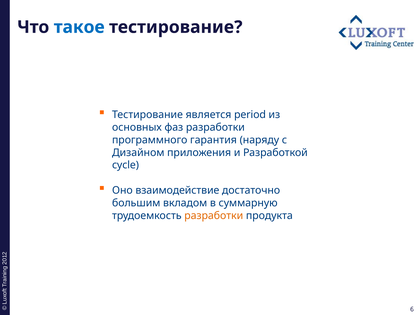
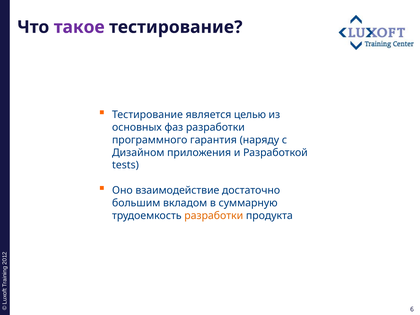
такое colour: blue -> purple
period: period -> целью
cycle: cycle -> tests
